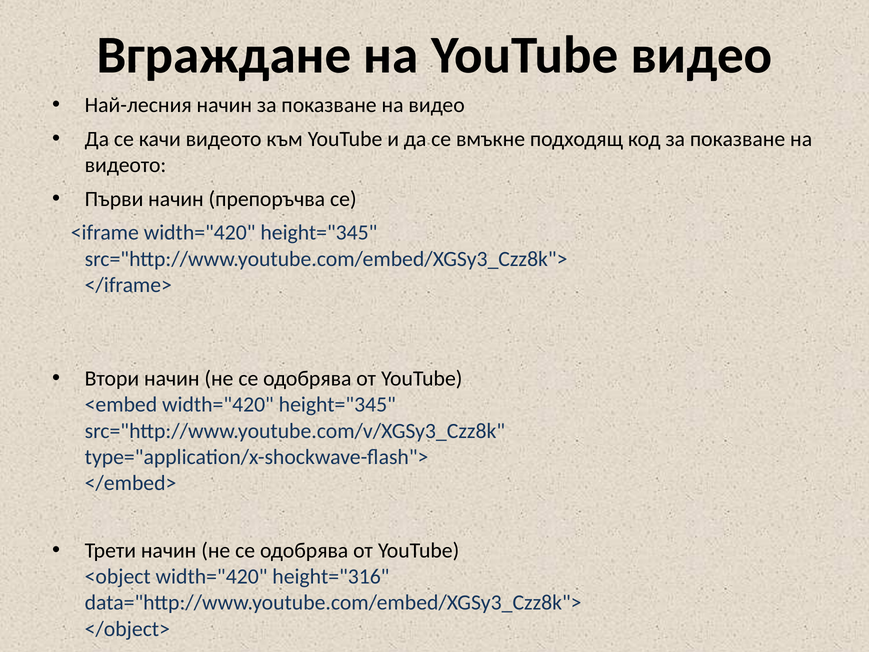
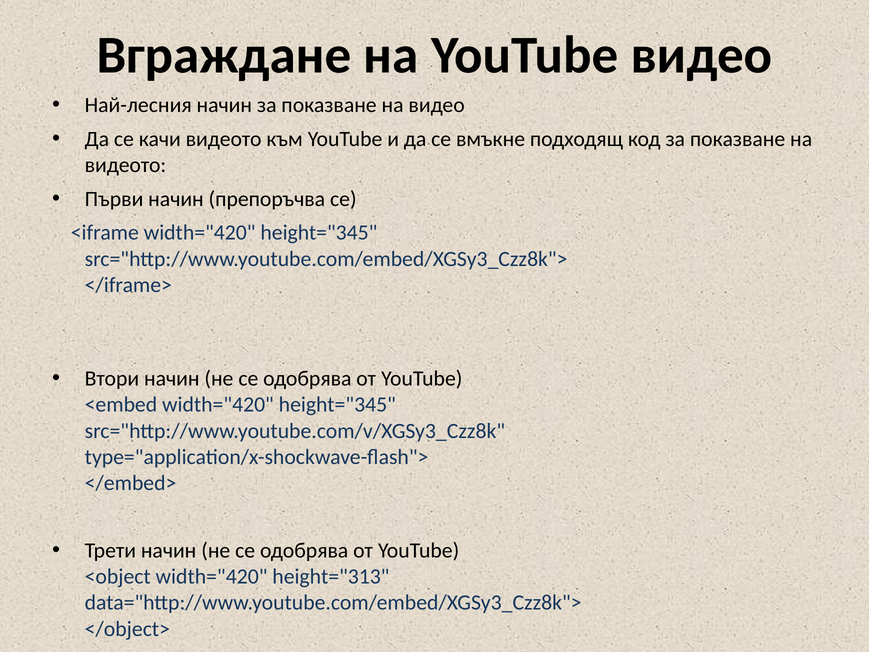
height="316: height="316 -> height="313
